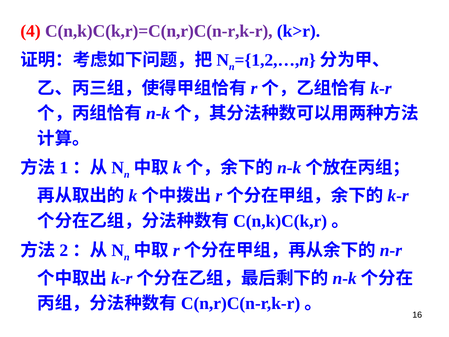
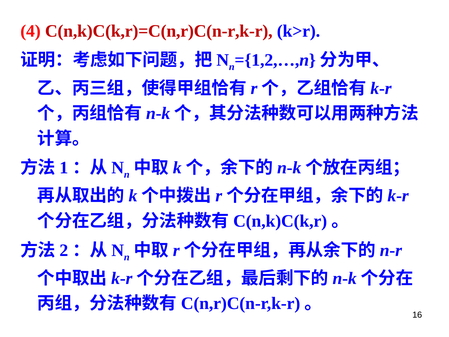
C(n,k)C(k,r)=C(n,r)C(n-r,k-r colour: purple -> red
